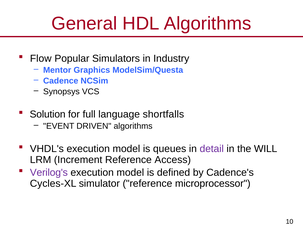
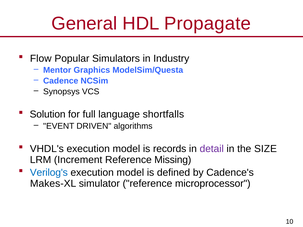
HDL Algorithms: Algorithms -> Propagate
queues: queues -> records
WILL: WILL -> SIZE
Access: Access -> Missing
Verilog's colour: purple -> blue
Cycles-XL: Cycles-XL -> Makes-XL
